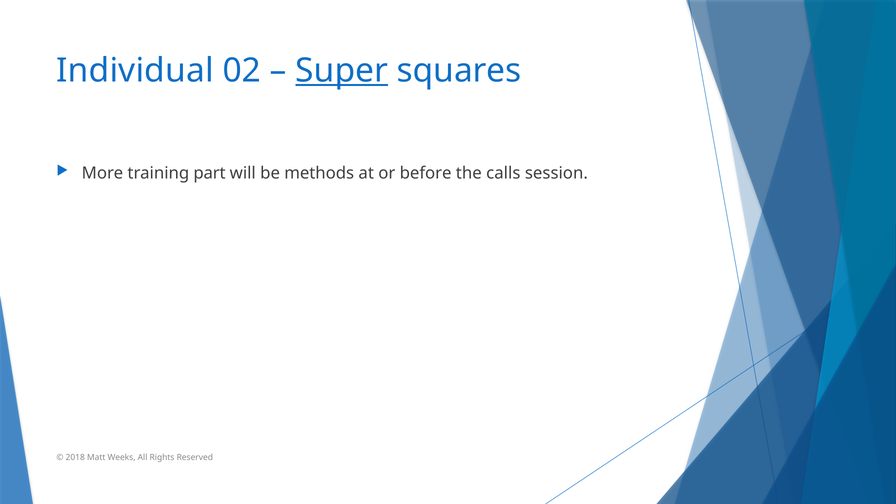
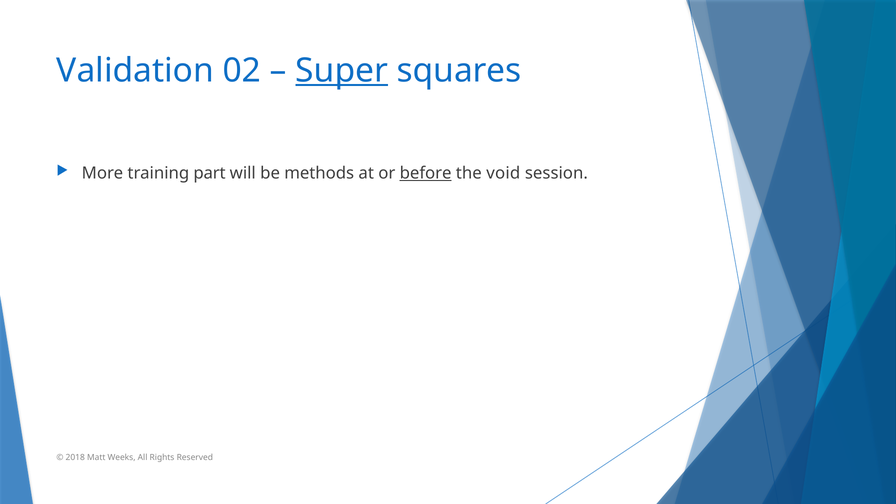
Individual: Individual -> Validation
before underline: none -> present
calls: calls -> void
